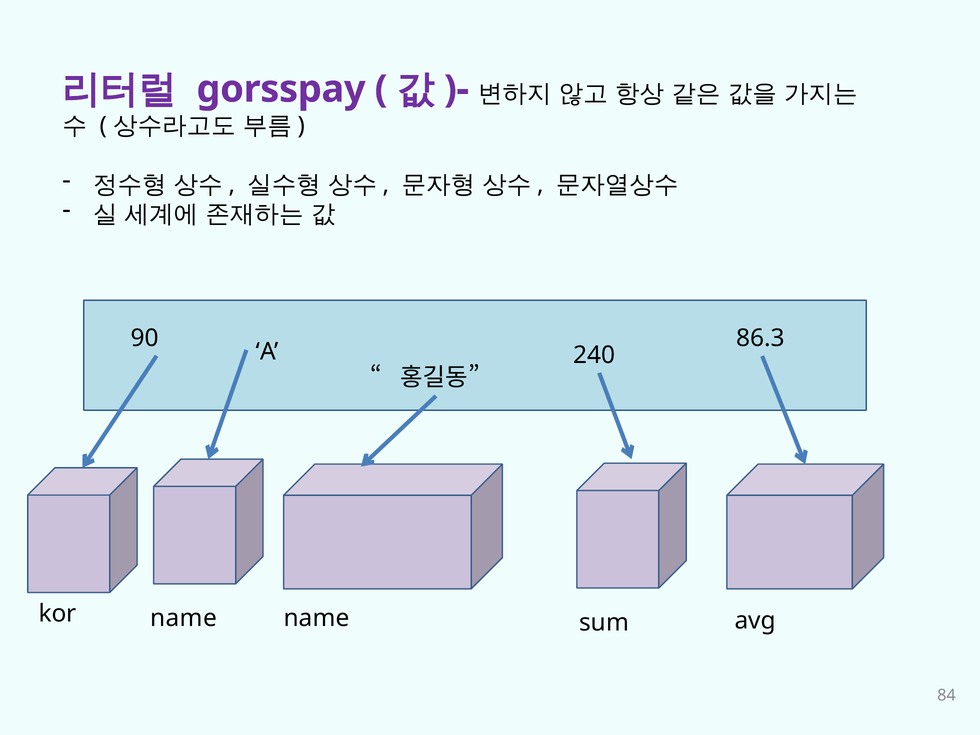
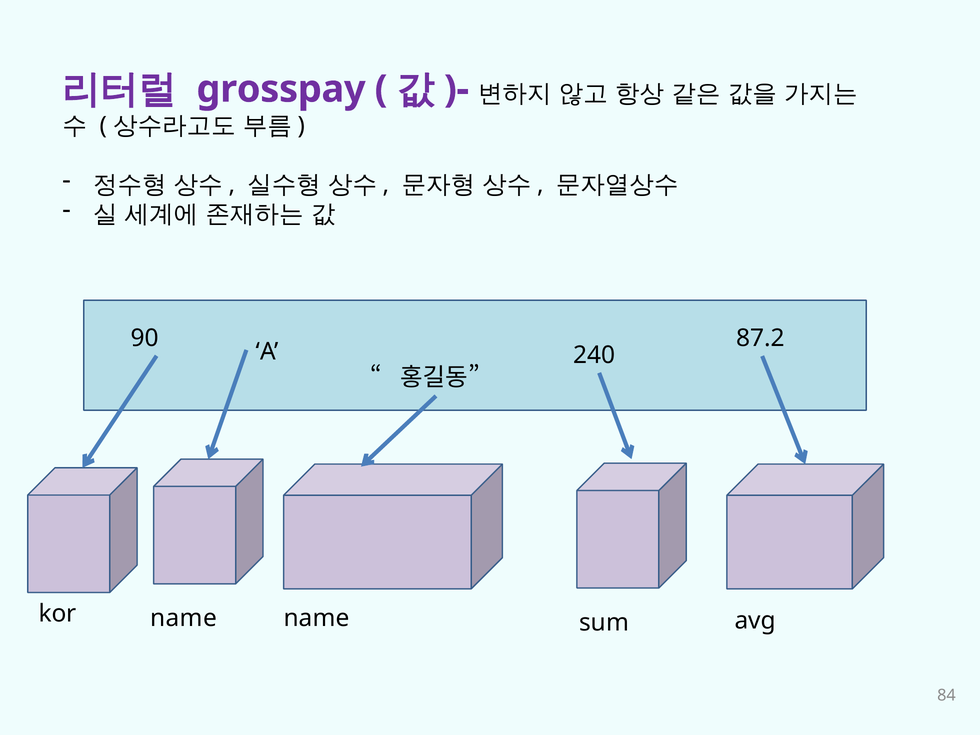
gorsspay: gorsspay -> grosspay
86.3: 86.3 -> 87.2
